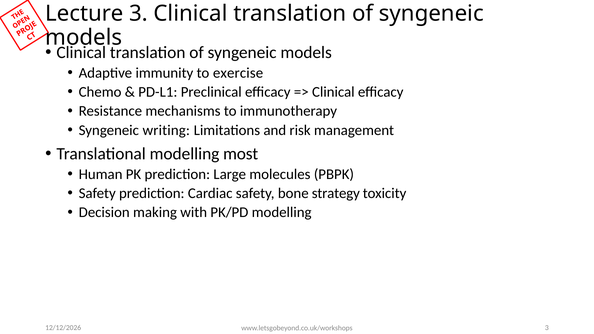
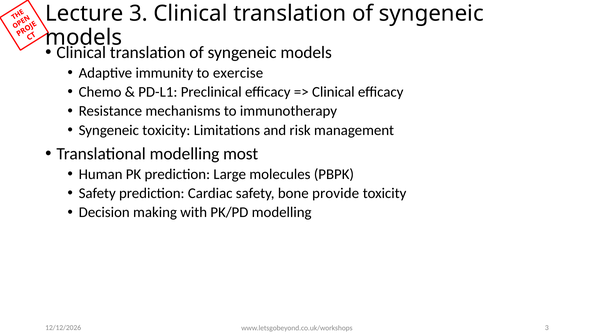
Syngeneic writing: writing -> toxicity
strategy: strategy -> provide
